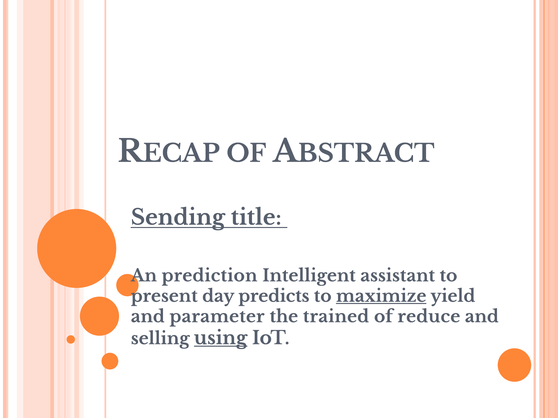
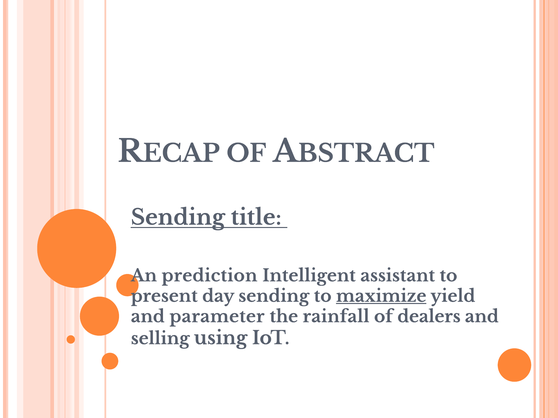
day predicts: predicts -> sending
trained: trained -> rainfall
reduce: reduce -> dealers
using underline: present -> none
